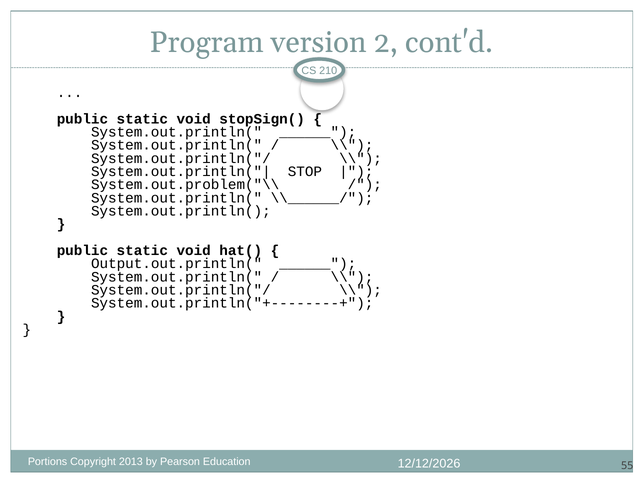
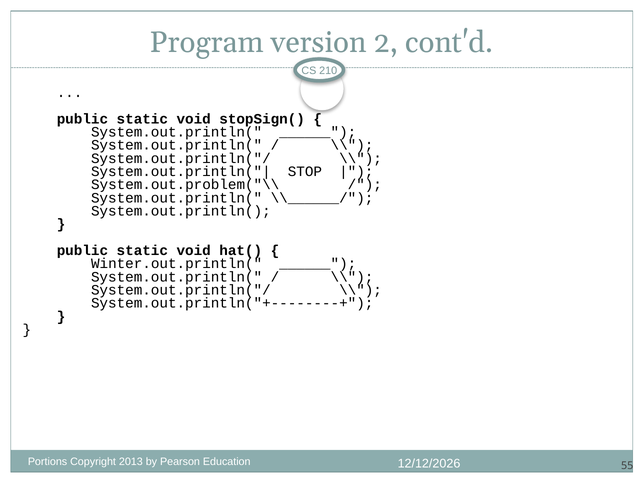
Output.out.println(: Output.out.println( -> Winter.out.println(
